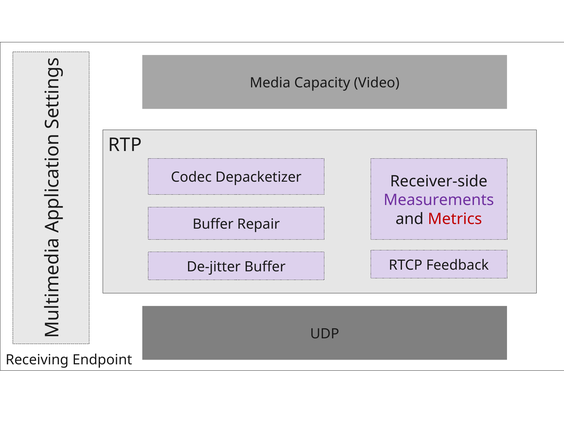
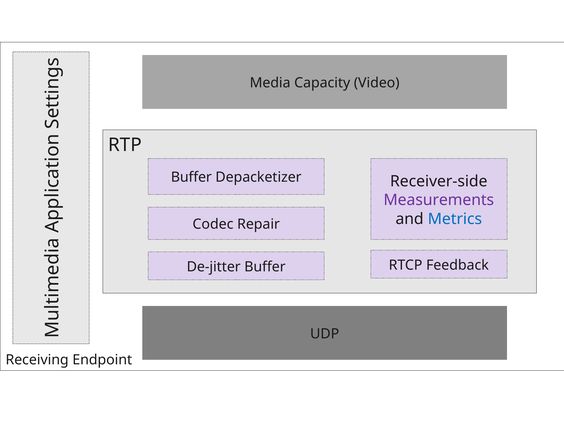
Codec at (191, 177): Codec -> Buffer
Metrics colour: red -> blue
Buffer at (213, 224): Buffer -> Codec
